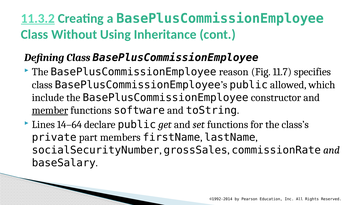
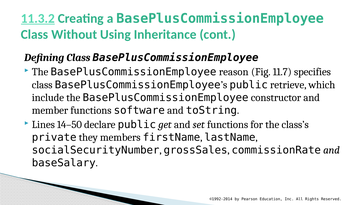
allowed: allowed -> retrieve
member underline: present -> none
14–64: 14–64 -> 14–50
part: part -> they
